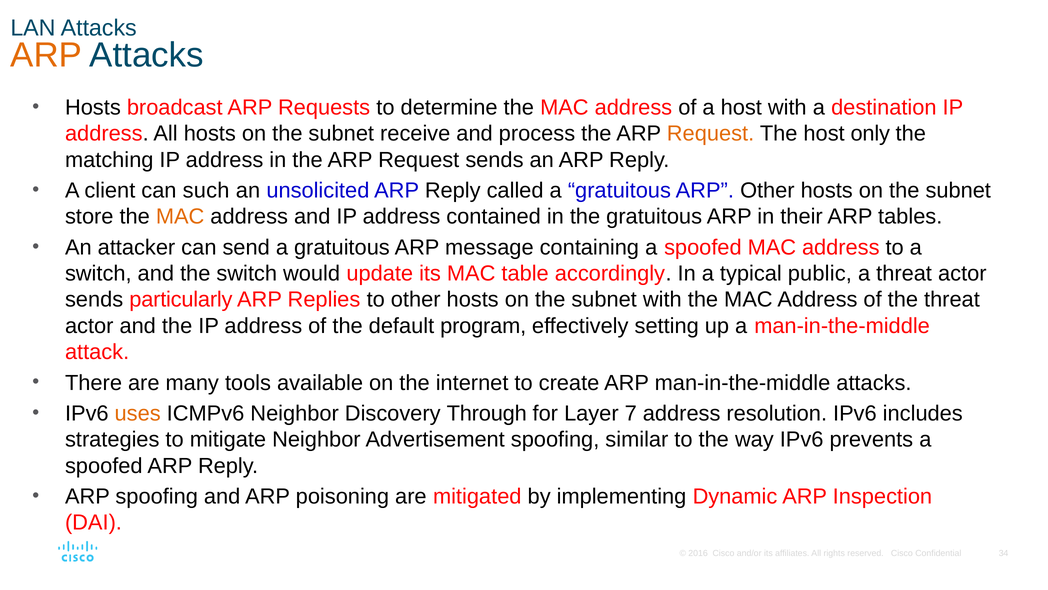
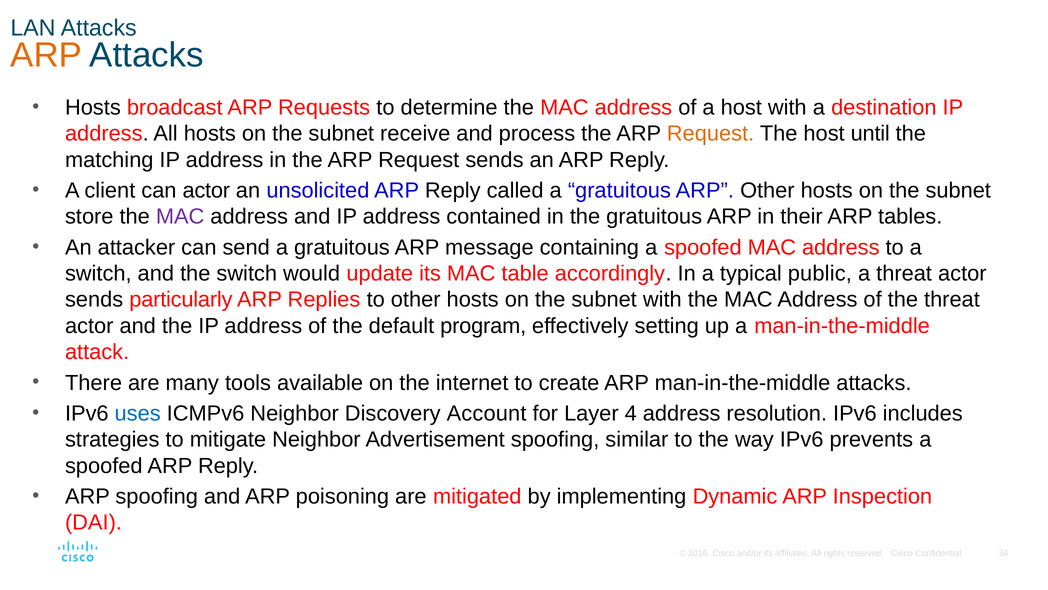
only: only -> until
can such: such -> actor
MAC at (180, 217) colour: orange -> purple
uses colour: orange -> blue
Through: Through -> Account
7: 7 -> 4
